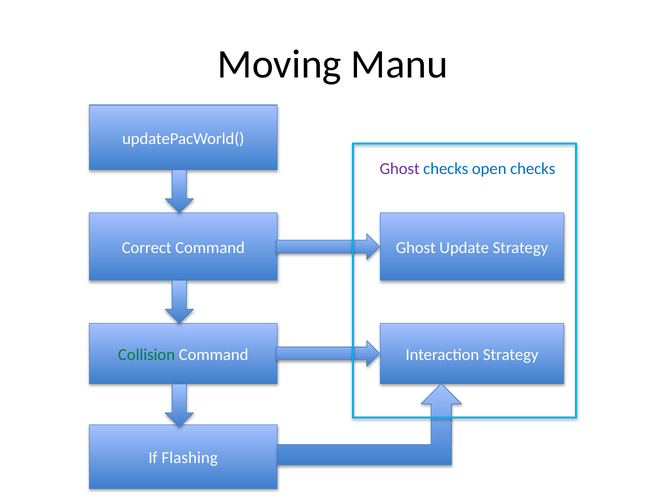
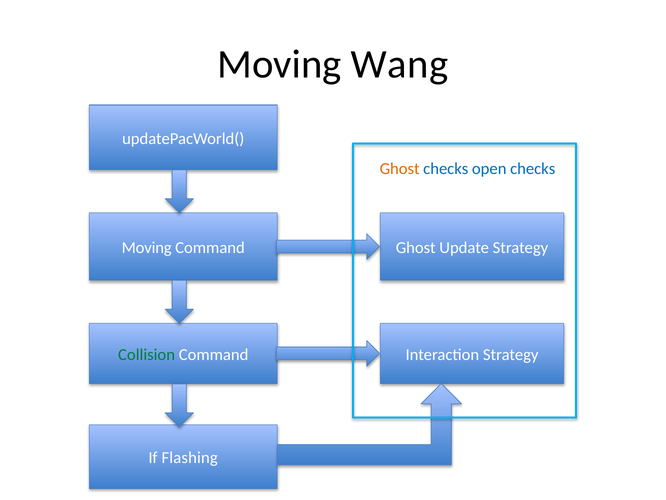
Manu: Manu -> Wang
Ghost at (400, 169) colour: purple -> orange
Correct at (147, 247): Correct -> Moving
